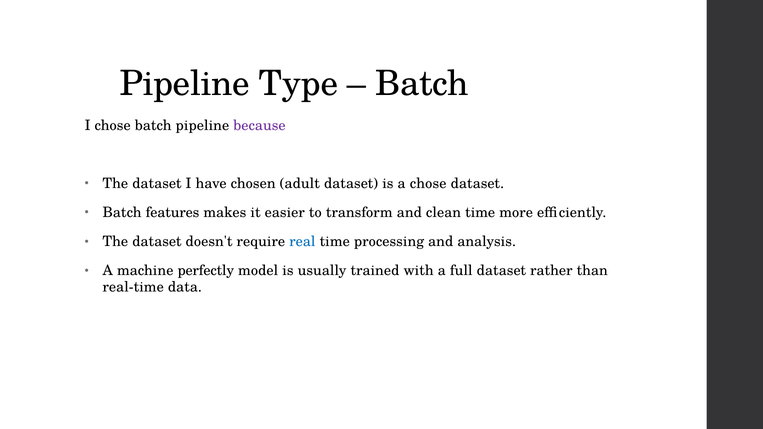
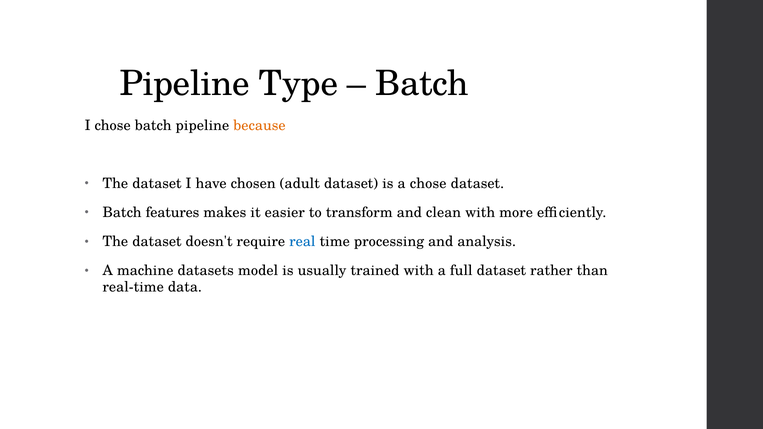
because colour: purple -> orange
clean time: time -> with
perfectly: perfectly -> datasets
